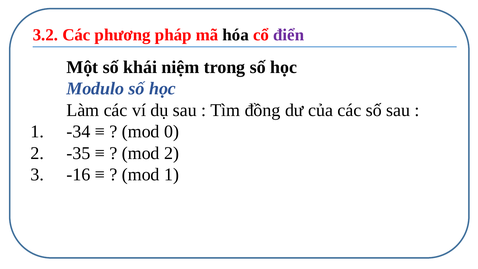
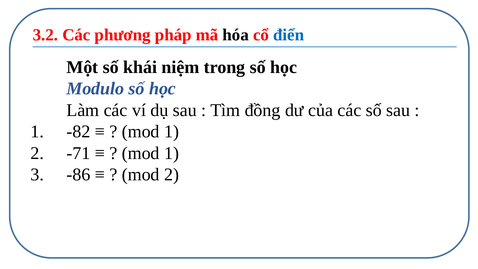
điển colour: purple -> blue
-34: -34 -> -82
0 at (172, 132): 0 -> 1
-35: -35 -> -71
2 at (172, 153): 2 -> 1
-16: -16 -> -86
mod 1: 1 -> 2
